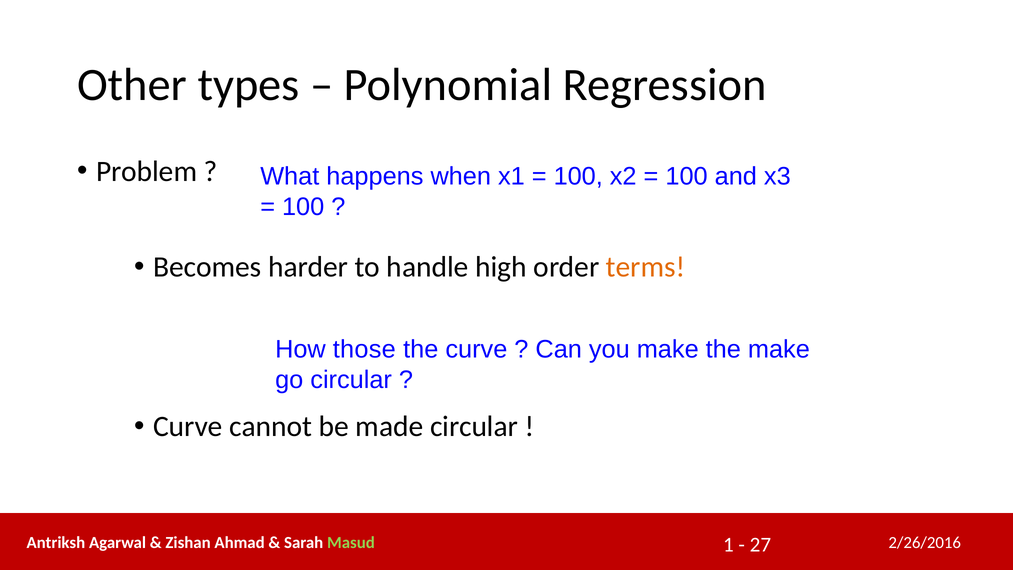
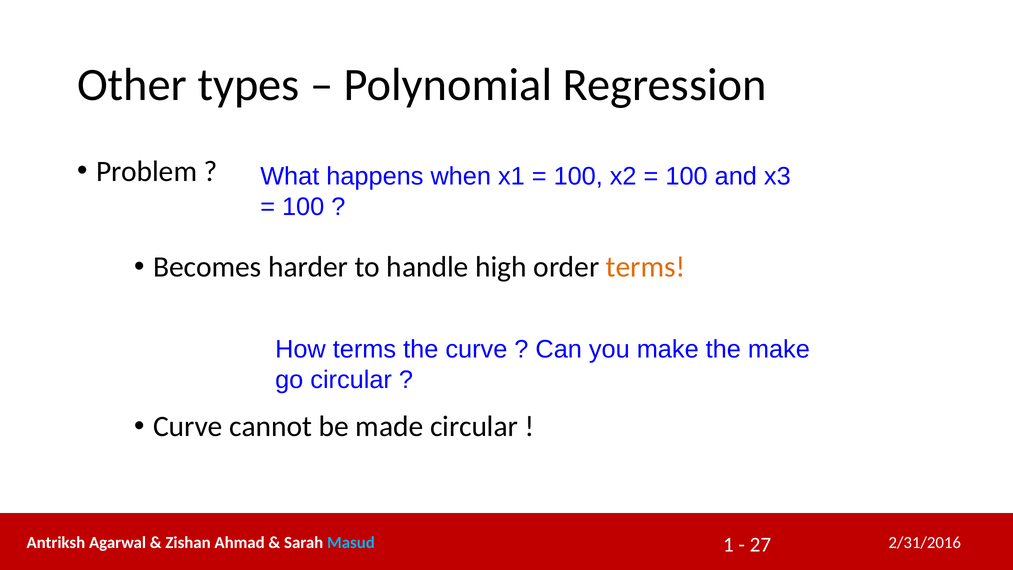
How those: those -> terms
Masud colour: light green -> light blue
2/26/2016: 2/26/2016 -> 2/31/2016
